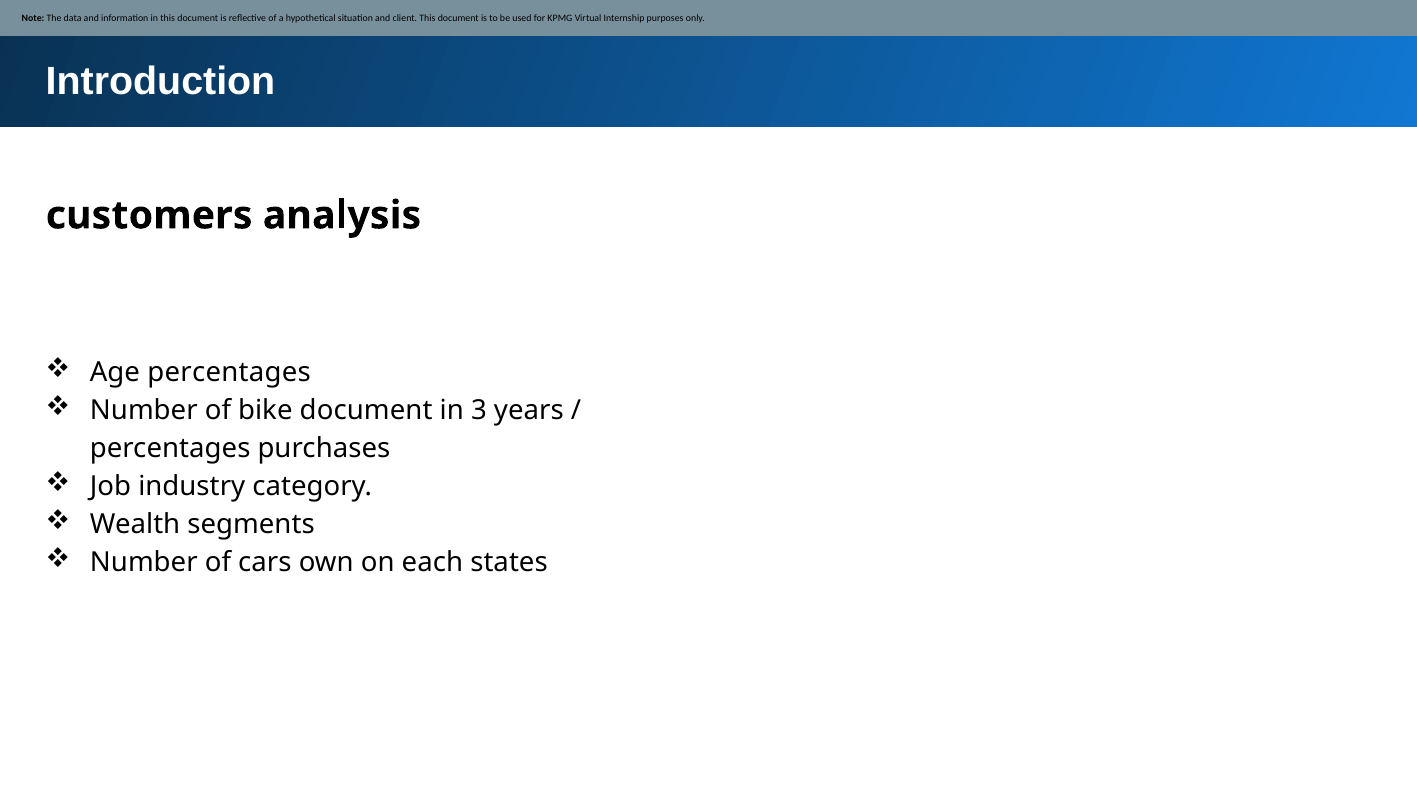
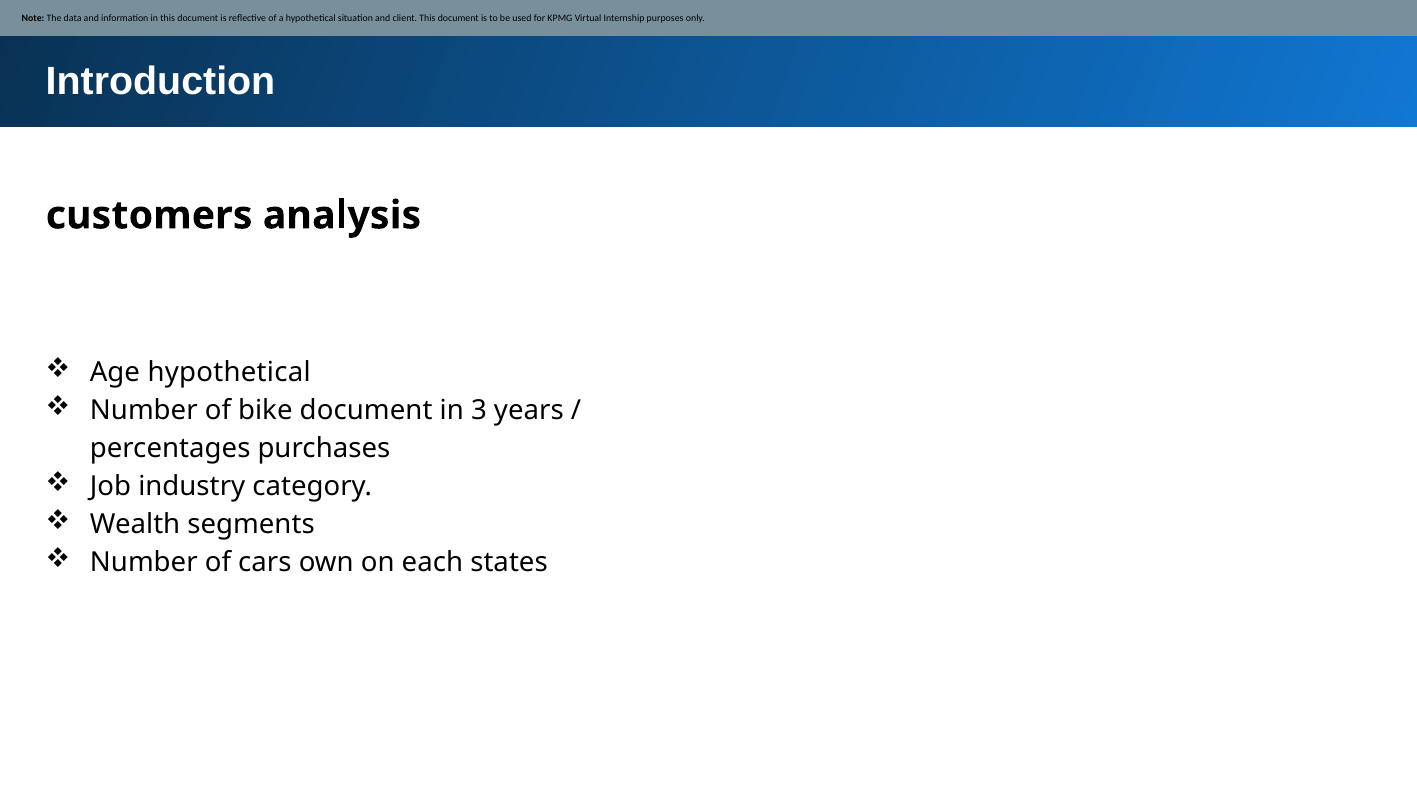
Age percentages: percentages -> hypothetical
